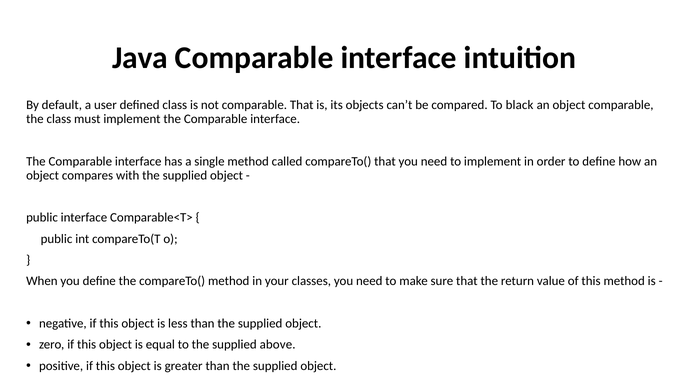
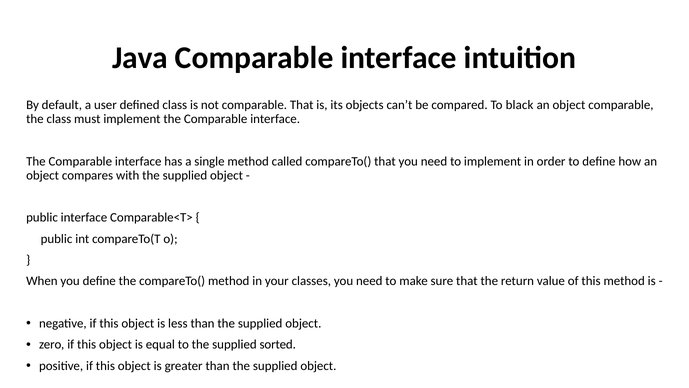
above: above -> sorted
